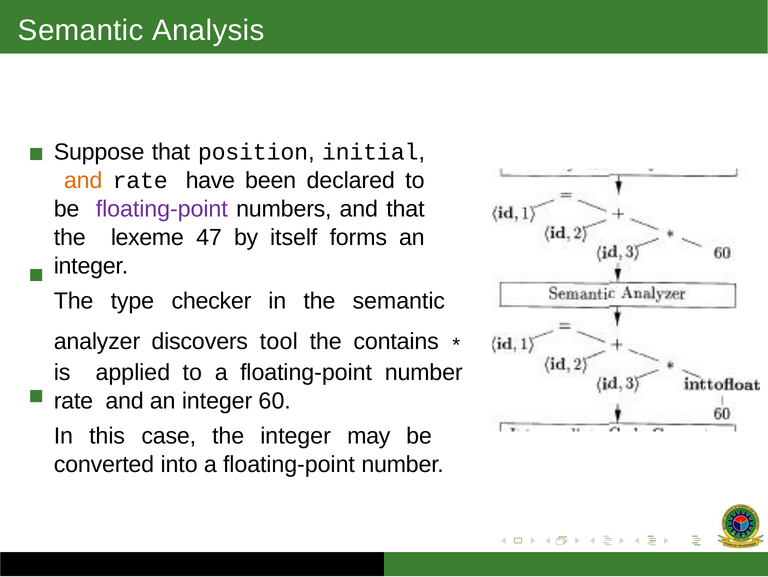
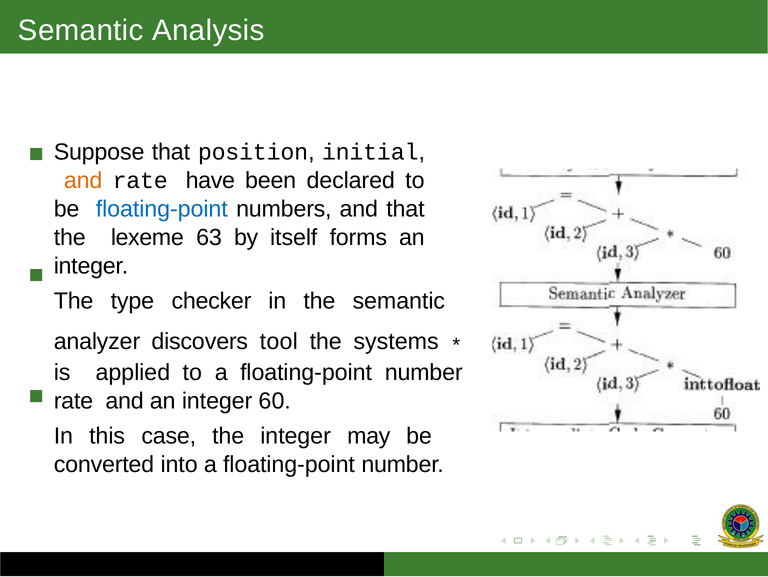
floating-point at (162, 209) colour: purple -> blue
47: 47 -> 63
contains: contains -> systems
